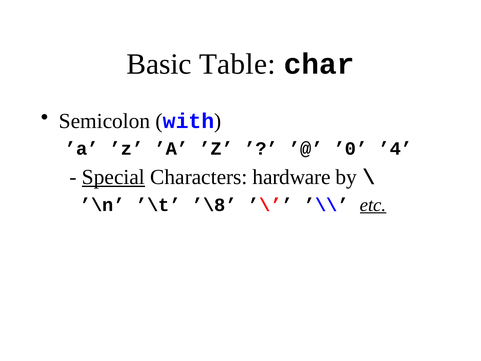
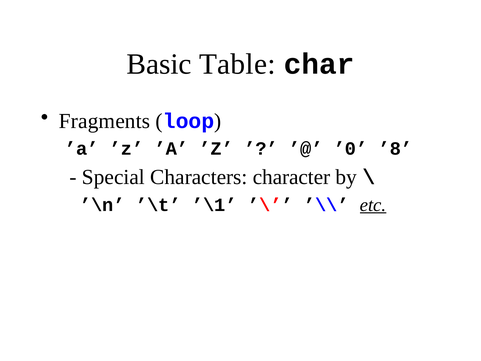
Semicolon: Semicolon -> Fragments
with: with -> loop
’4: ’4 -> ’8
Special underline: present -> none
hardware: hardware -> character
’\8: ’\8 -> ’\1
